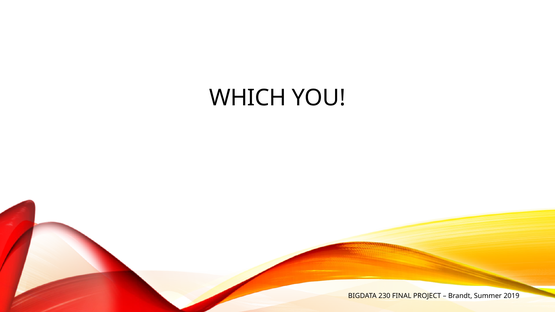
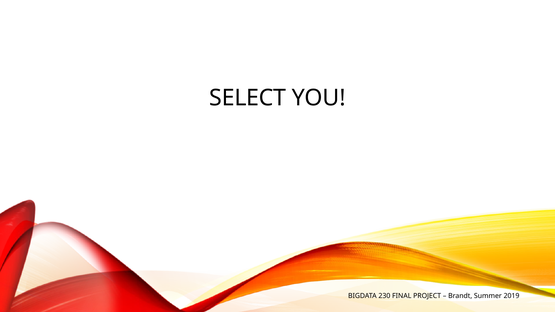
WHICH: WHICH -> SELECT
